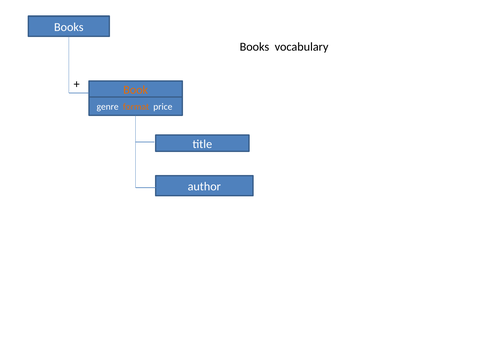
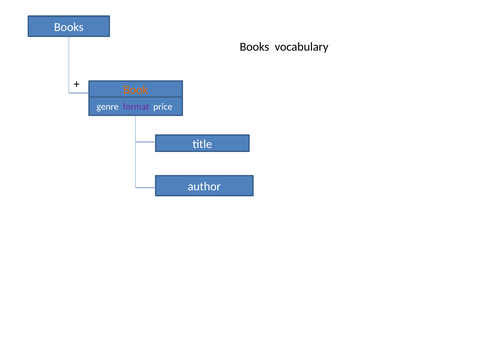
format colour: orange -> purple
